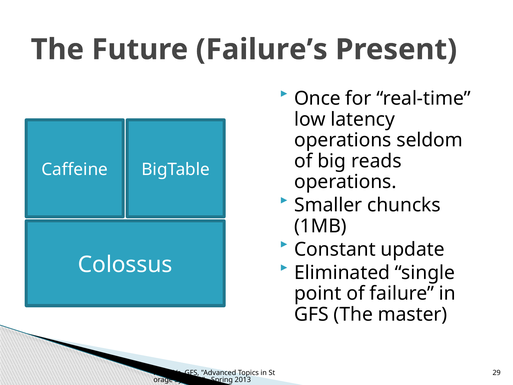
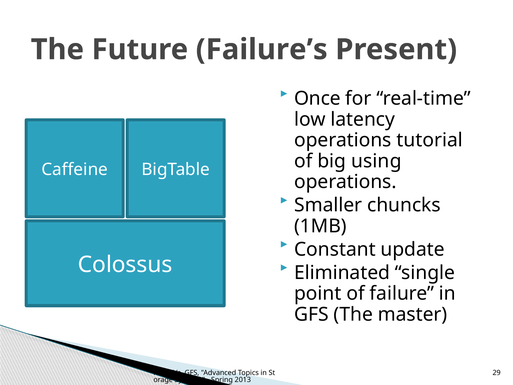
seldom: seldom -> tutorial
reads: reads -> using
